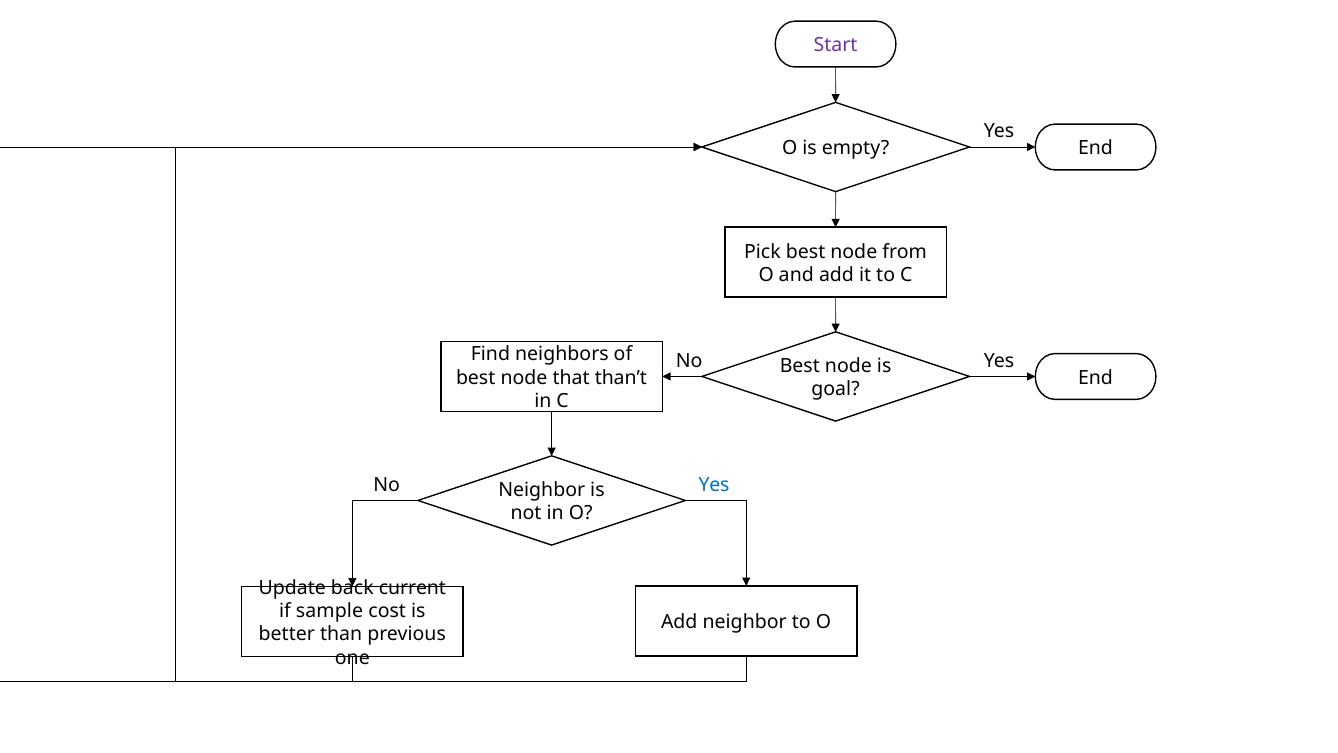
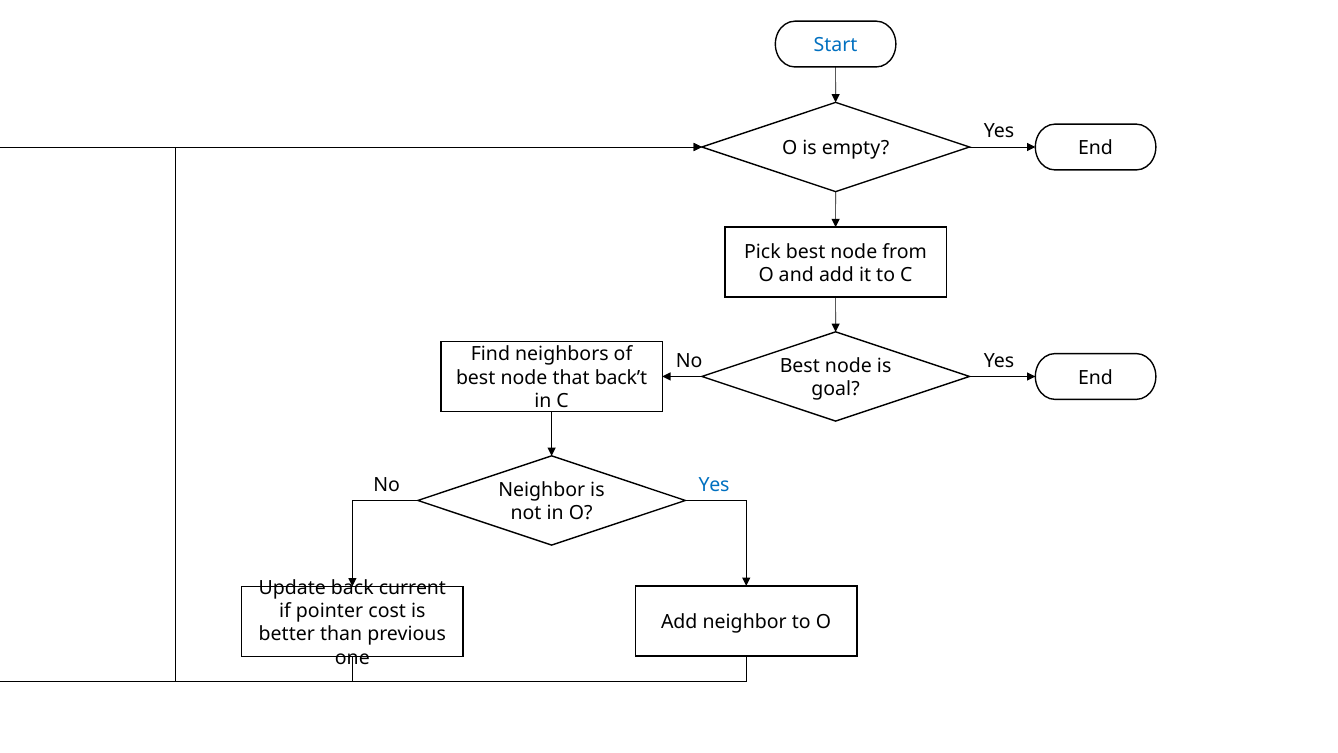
Start colour: purple -> blue
than’t: than’t -> back’t
sample: sample -> pointer
